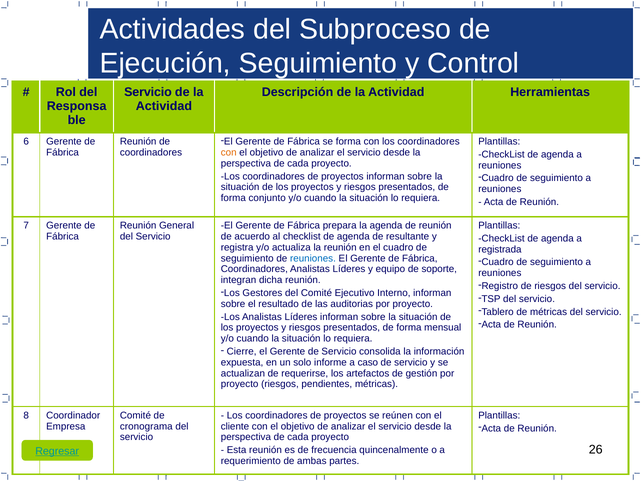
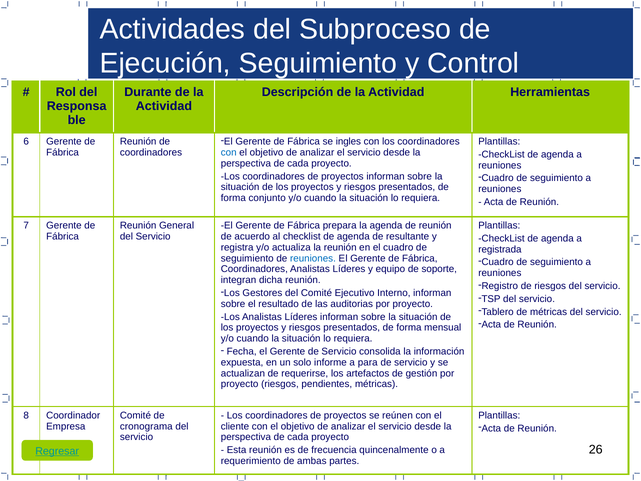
Servicio at (148, 92): Servicio -> Durante
se forma: forma -> ingles
con at (229, 152) colour: orange -> blue
Cierre: Cierre -> Fecha
caso: caso -> para
